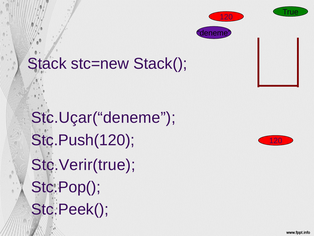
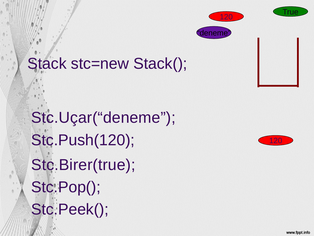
Stc.Verir(true: Stc.Verir(true -> Stc.Birer(true
